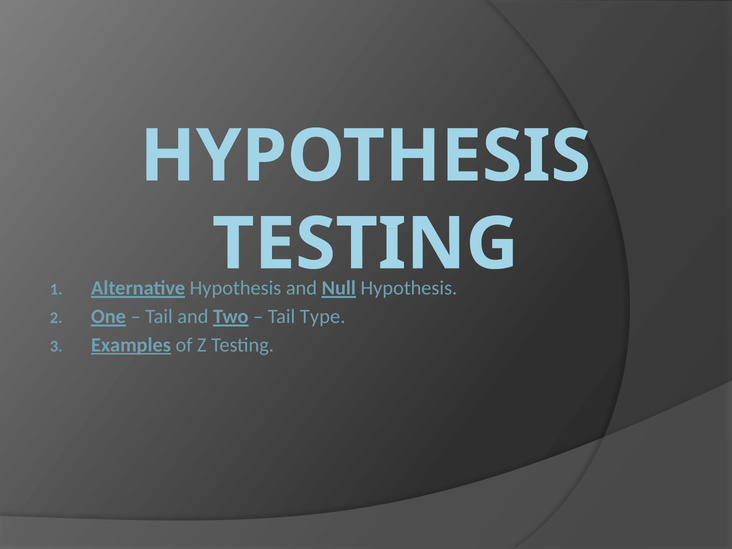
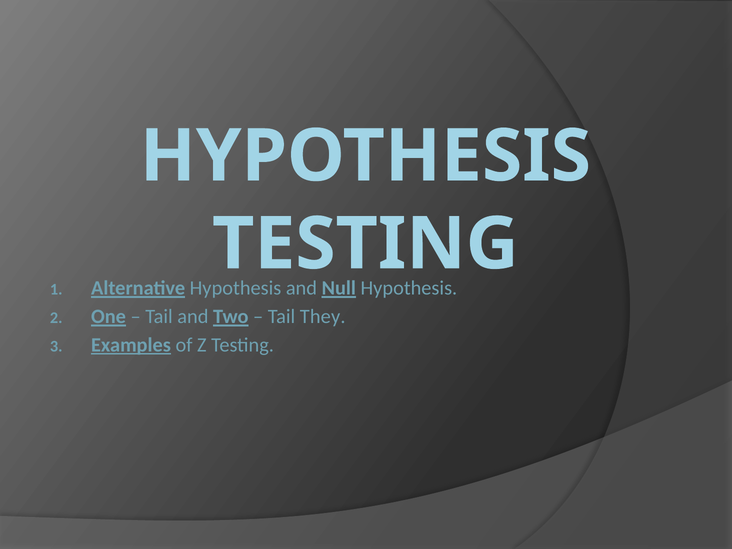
Type: Type -> They
